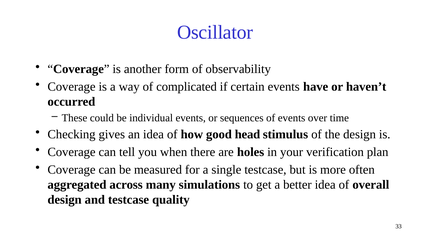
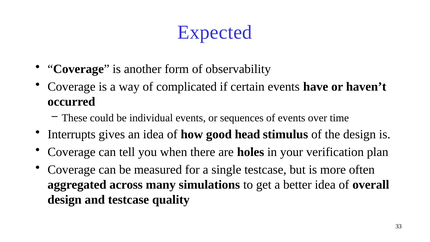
Oscillator: Oscillator -> Expected
Checking: Checking -> Interrupts
